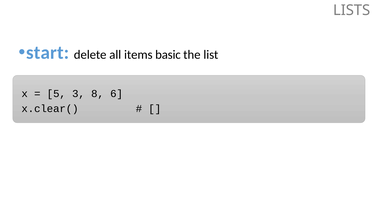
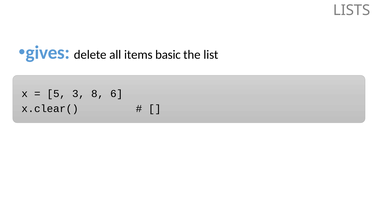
start: start -> gives
